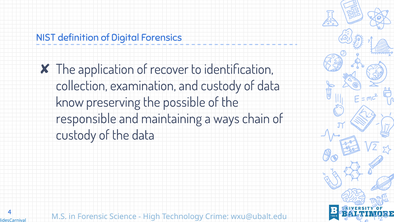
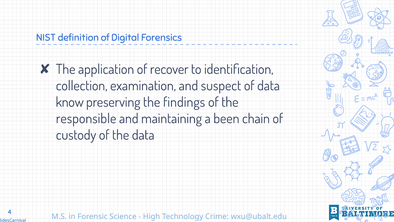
and custody: custody -> suspect
possible: possible -> findings
ways: ways -> been
